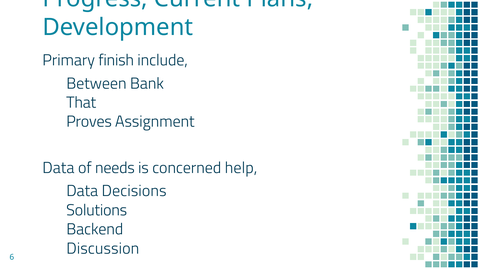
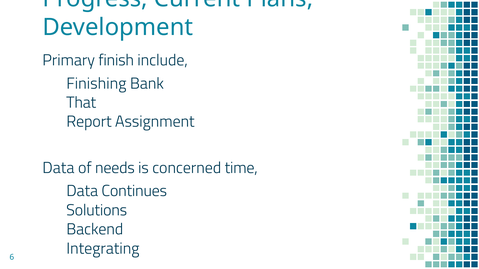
Between: Between -> Finishing
Proves: Proves -> Report
help: help -> time
Decisions: Decisions -> Continues
Discussion: Discussion -> Integrating
